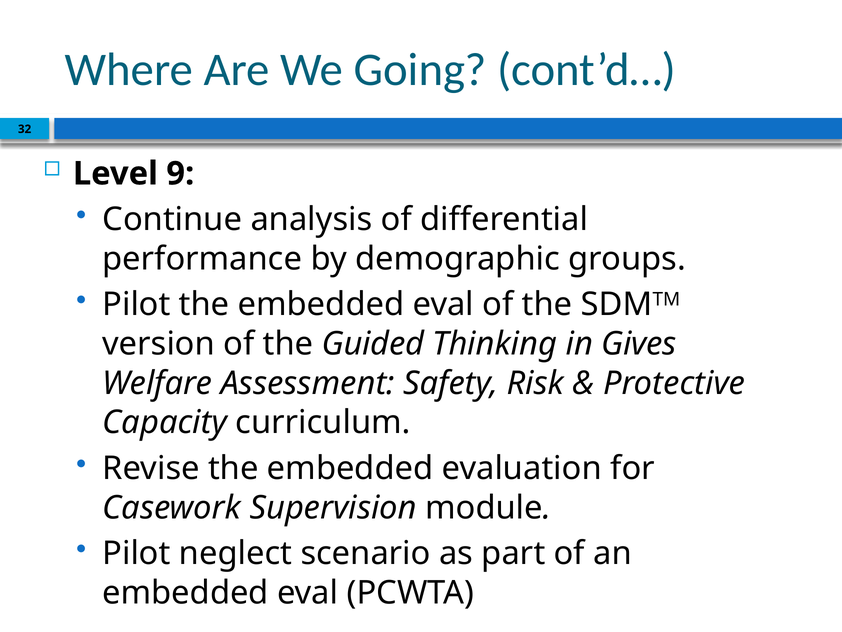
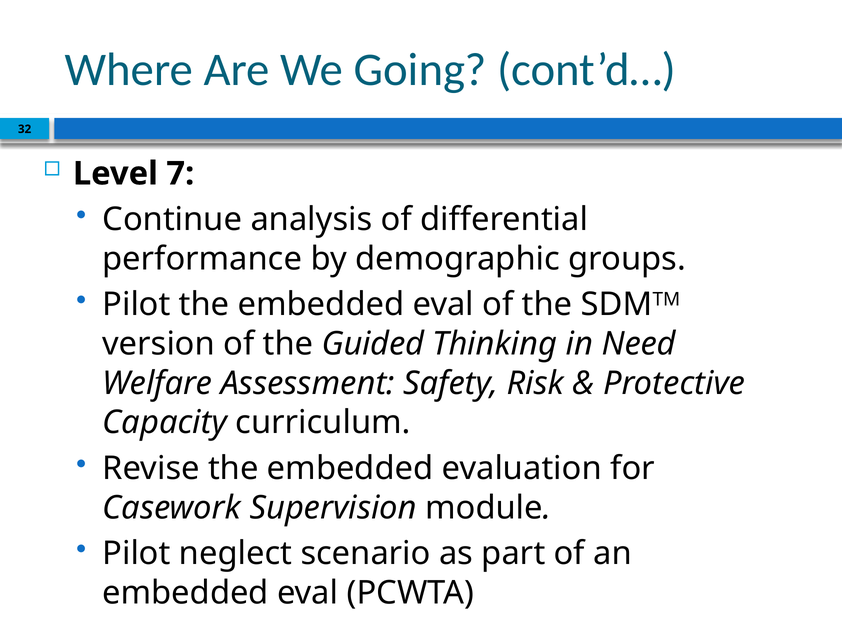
9: 9 -> 7
Gives: Gives -> Need
